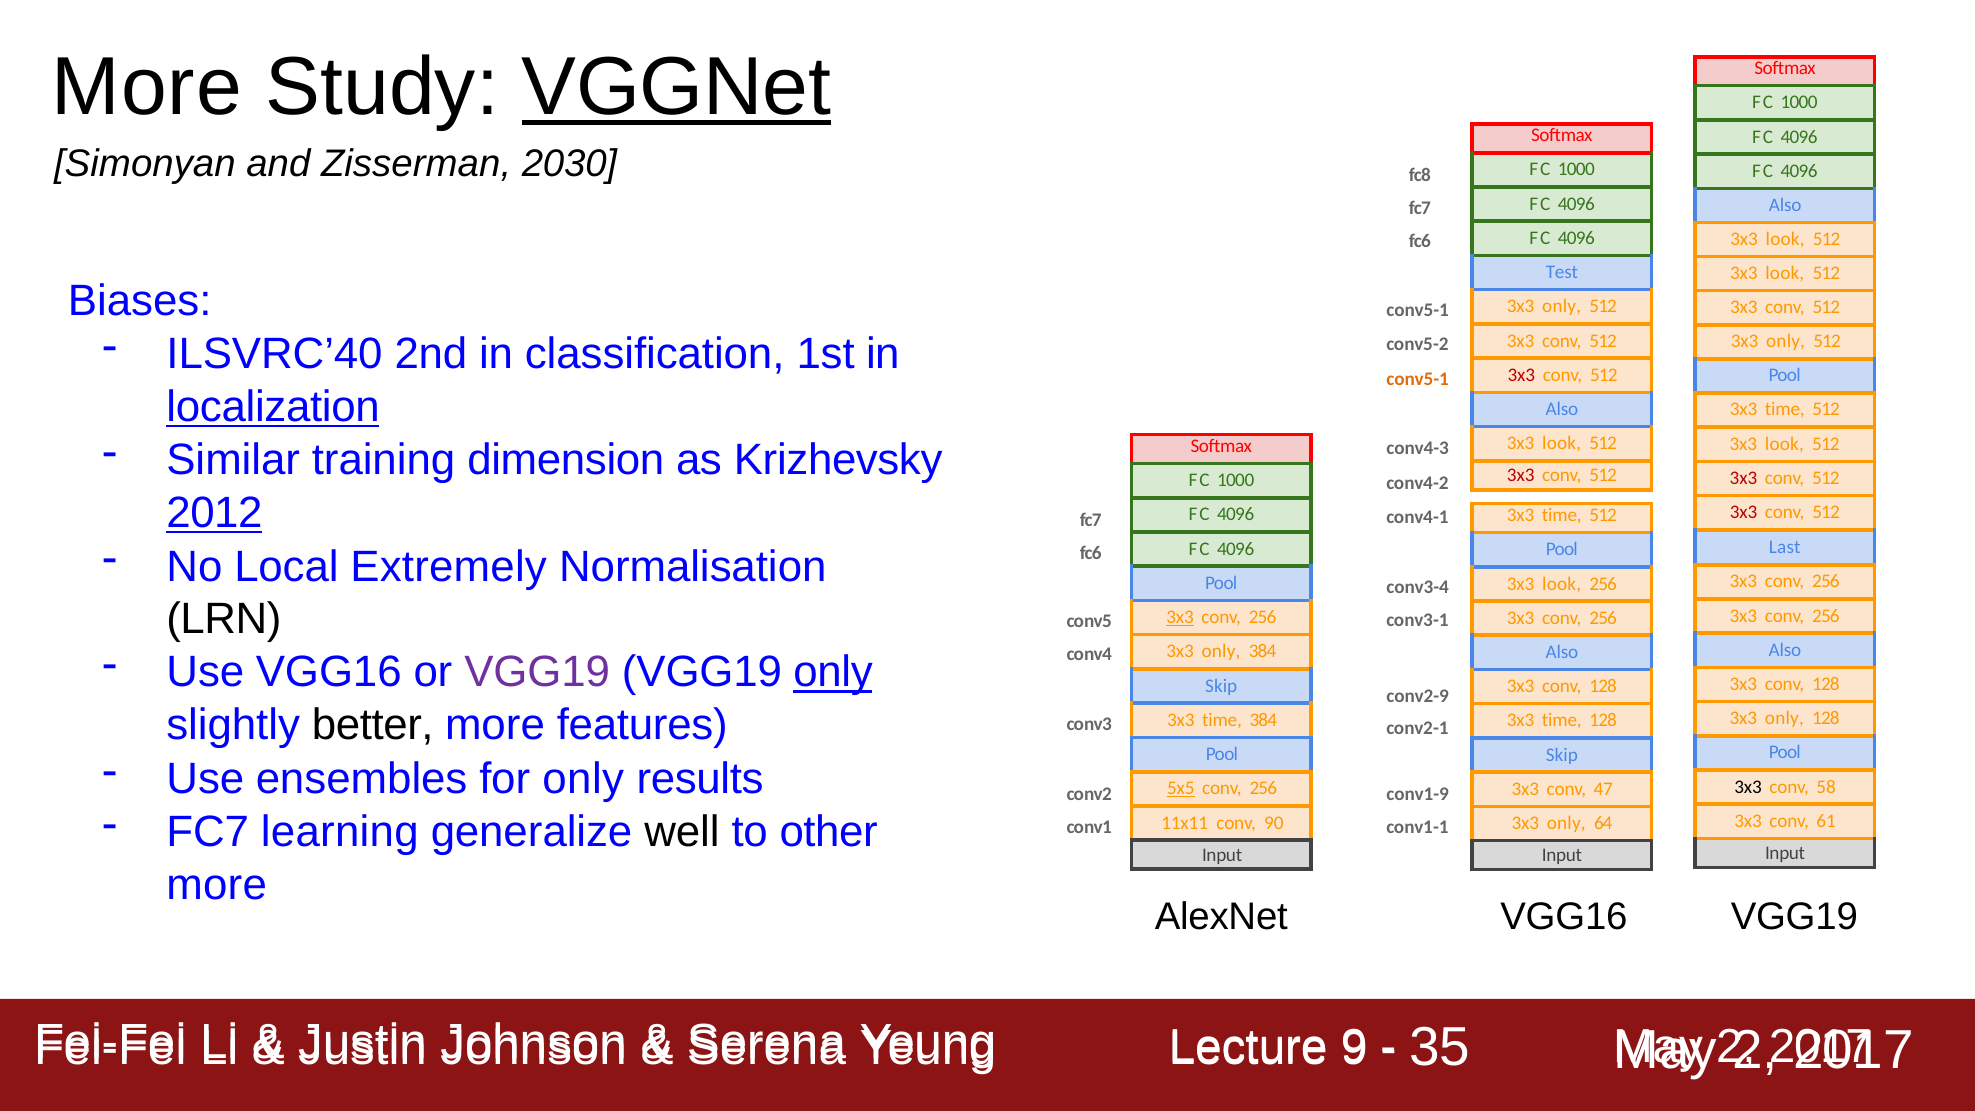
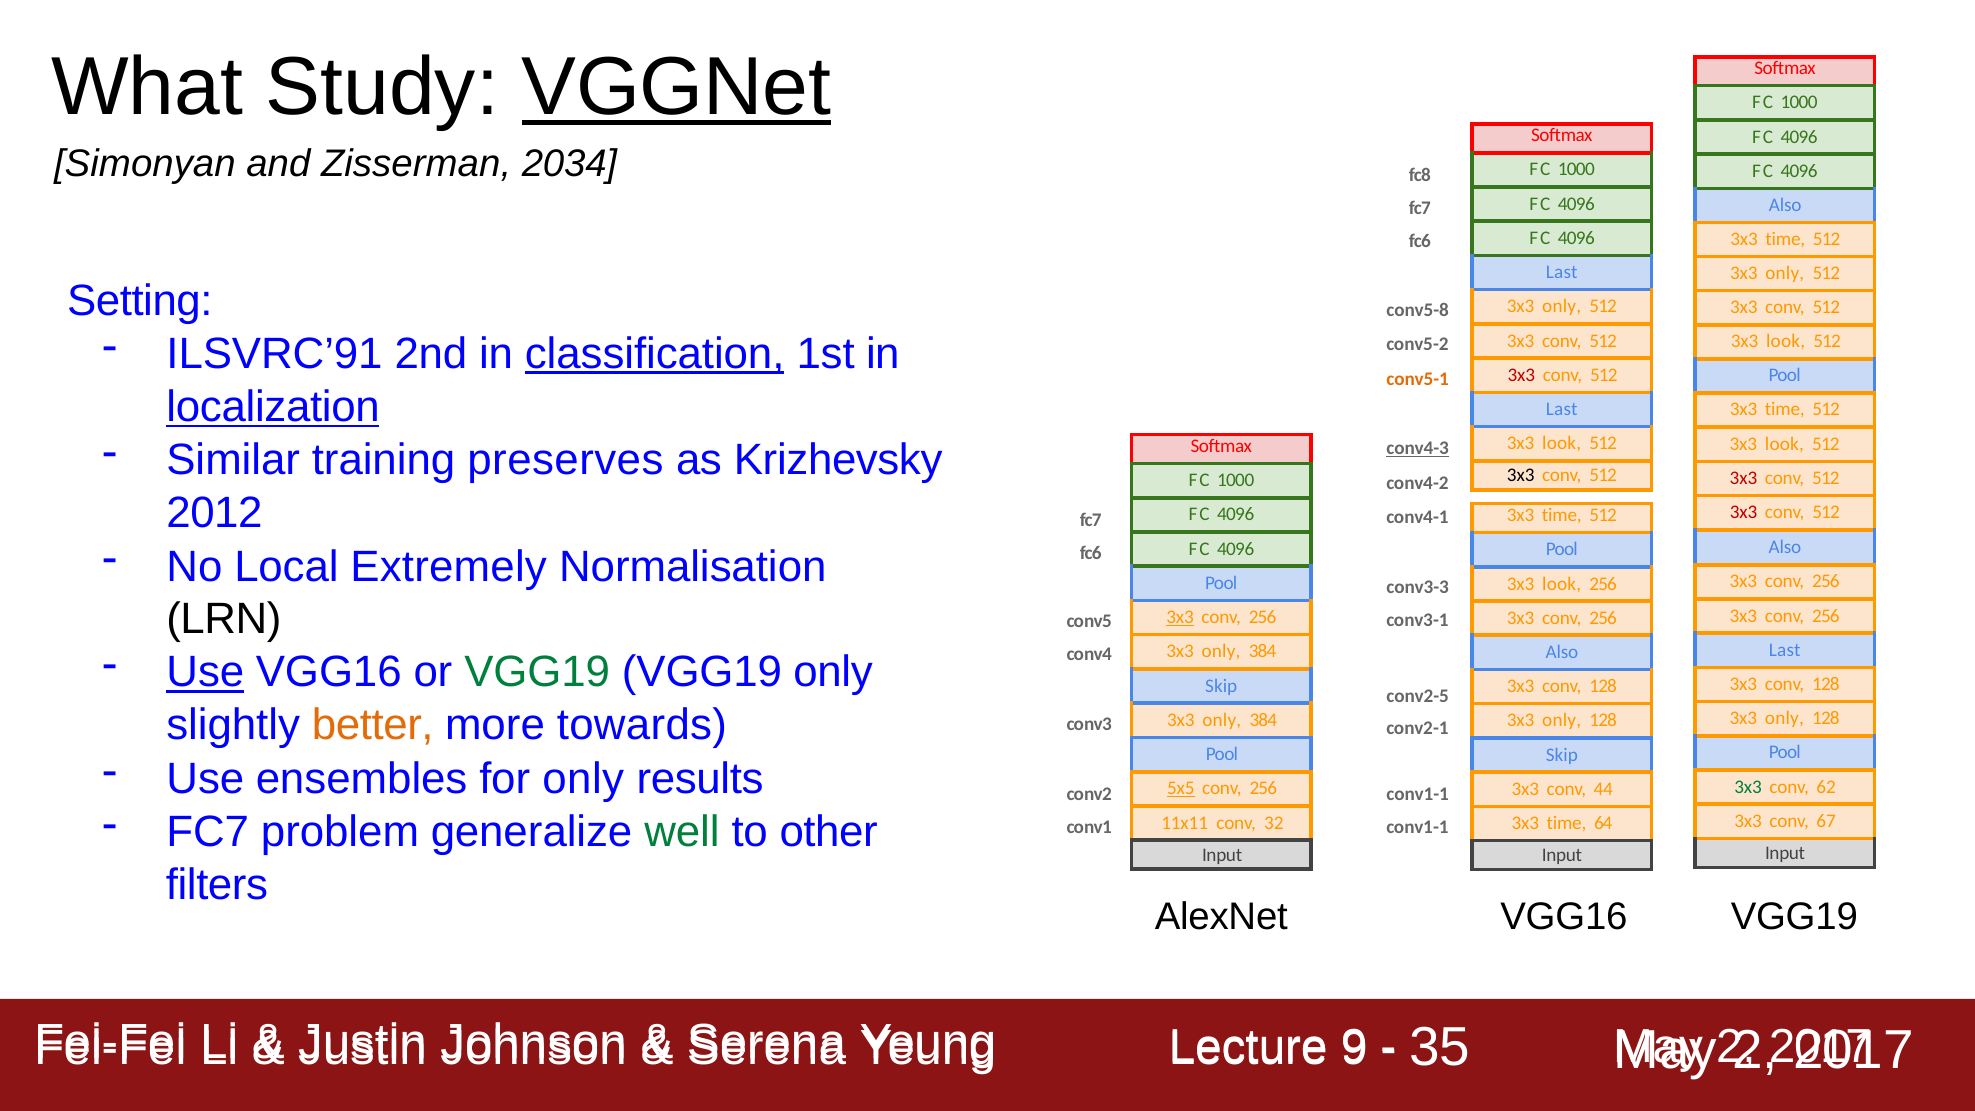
More at (147, 87): More -> What
2030: 2030 -> 2034
look at (1785, 239): look -> time
Test at (1562, 272): Test -> Last
look at (1785, 273): look -> only
Biases: Biases -> Setting
conv5-1 at (1418, 310): conv5-1 -> conv5-8
ILSVRC’40: ILSVRC’40 -> ILSVRC’91
classification underline: none -> present
only at (1786, 342): only -> look
Also at (1562, 409): Also -> Last
dimension: dimension -> preserves
conv4-3 underline: none -> present
3x3 at (1521, 475) colour: red -> black
2012 underline: present -> none
Last at (1785, 547): Last -> Also
conv3-4: conv3-4 -> conv3-3
Also at (1785, 650): Also -> Last
Use at (205, 672) underline: none -> present
VGG19 at (537, 672) colour: purple -> green
only at (833, 672) underline: present -> none
conv2-9: conv2-9 -> conv2-5
better colour: black -> orange
features: features -> towards
time at (1222, 720): time -> only
time at (1562, 721): time -> only
3x3 at (1748, 787) colour: black -> green
58: 58 -> 62
47: 47 -> 44
conv1-9 at (1418, 795): conv1-9 -> conv1-1
learning: learning -> problem
well colour: black -> green
61: 61 -> 67
90: 90 -> 32
only at (1566, 823): only -> time
more at (217, 885): more -> filters
